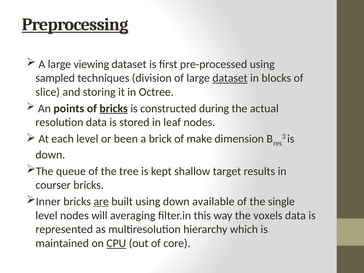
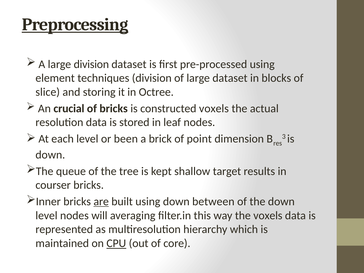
large viewing: viewing -> division
sampled: sampled -> element
dataset at (230, 78) underline: present -> none
points: points -> crucial
bricks at (114, 108) underline: present -> none
constructed during: during -> voxels
make: make -> point
available: available -> between
the single: single -> down
